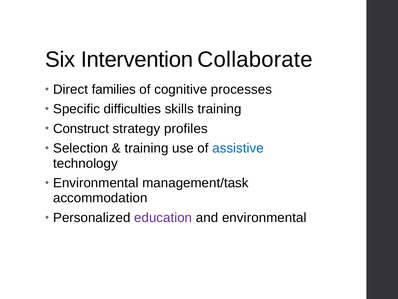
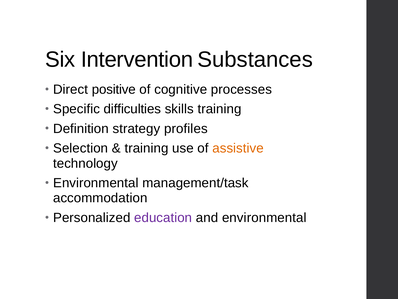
Collaborate: Collaborate -> Substances
families: families -> positive
Construct: Construct -> Definition
assistive colour: blue -> orange
